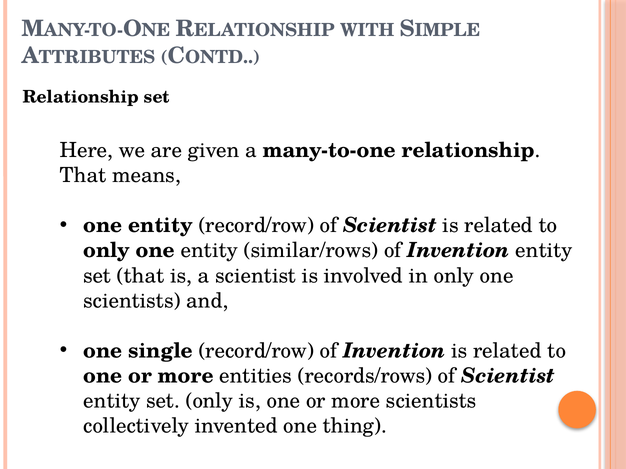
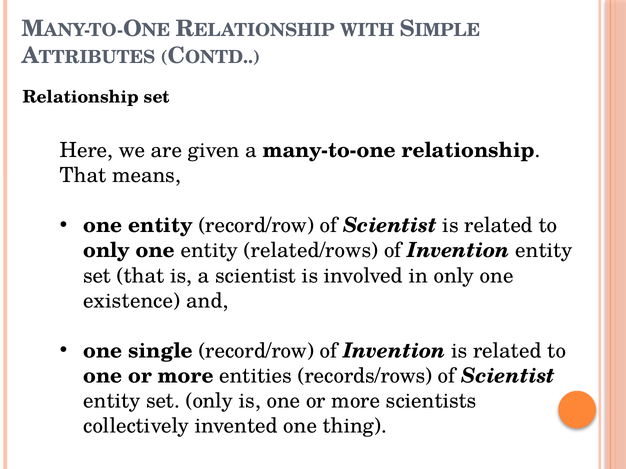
similar/rows: similar/rows -> related/rows
scientists at (132, 301): scientists -> existence
